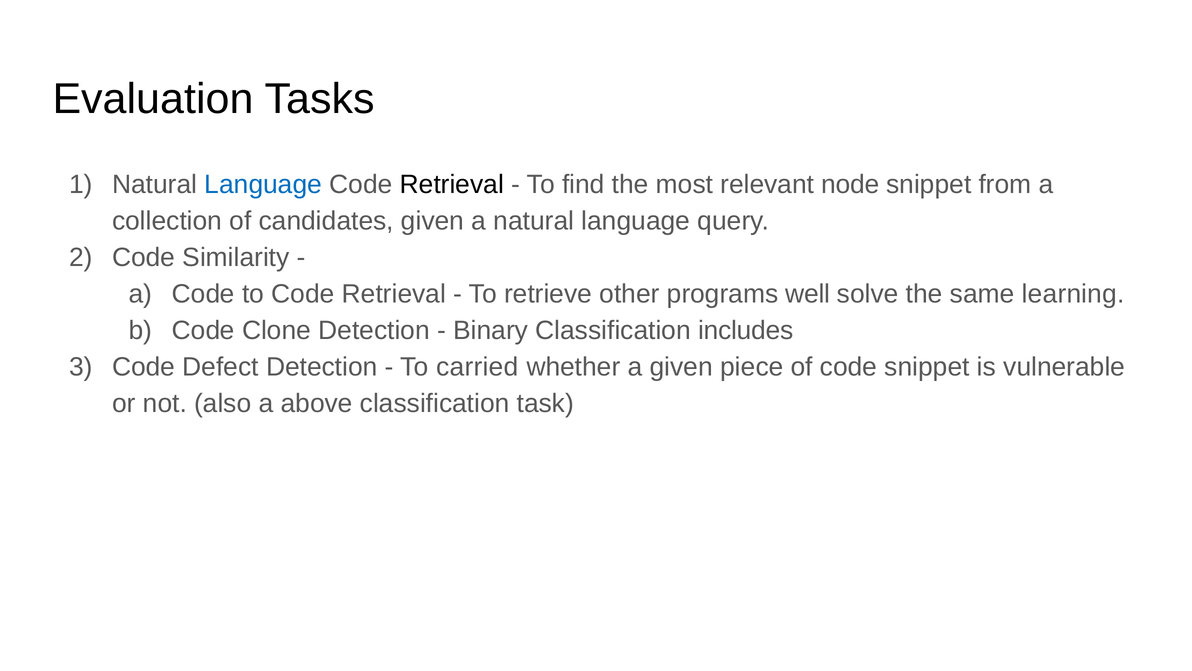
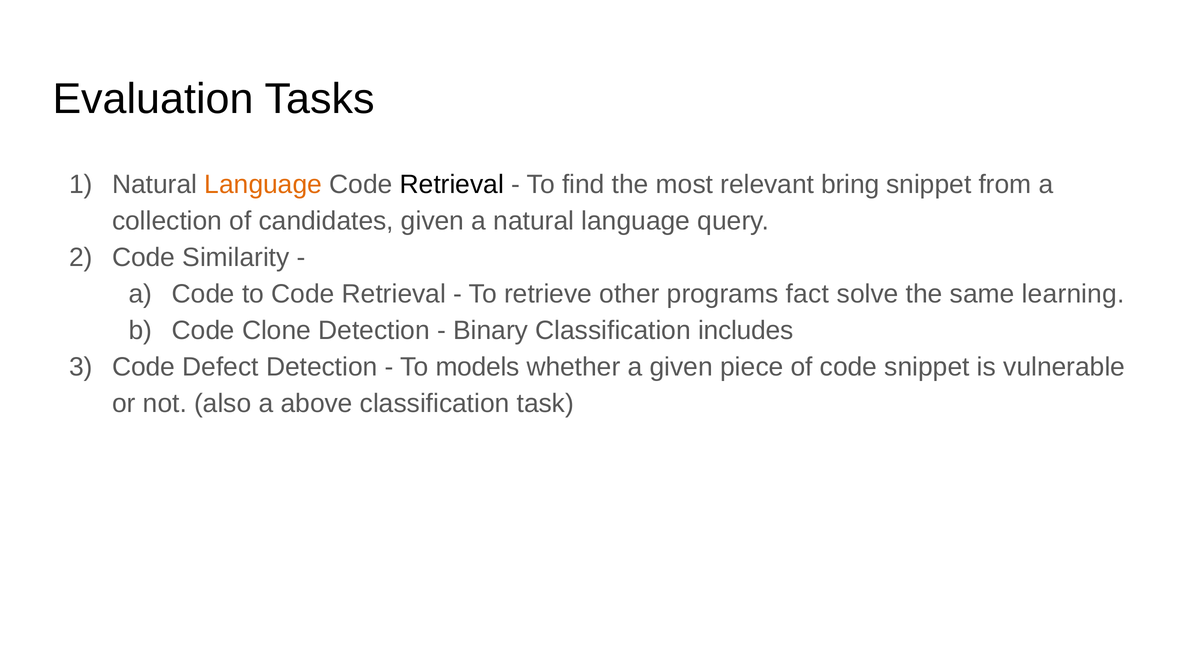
Language at (263, 185) colour: blue -> orange
node: node -> bring
well: well -> fact
carried: carried -> models
